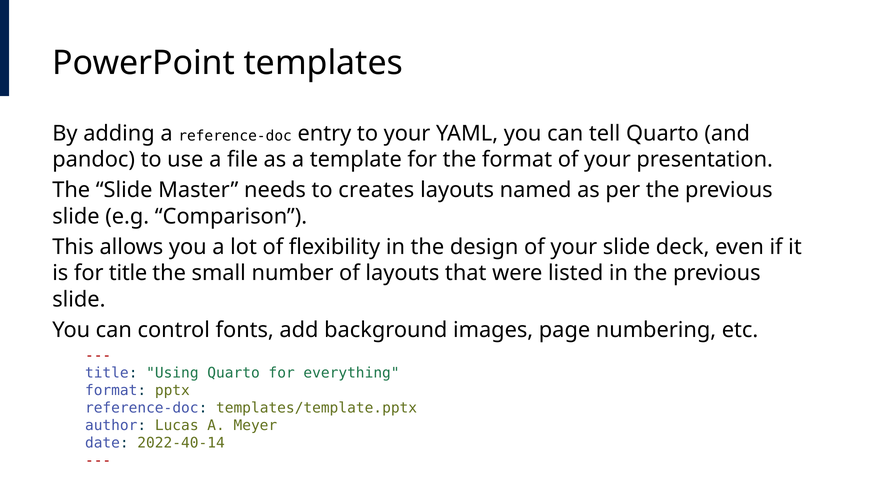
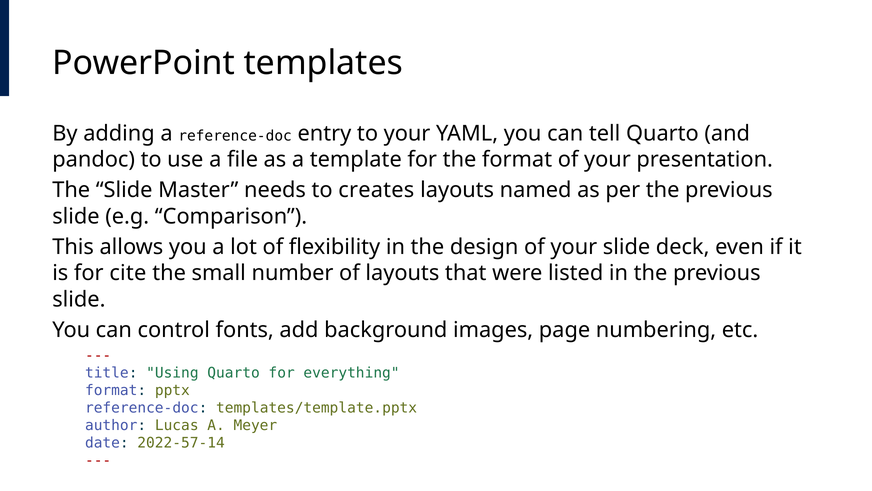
for title: title -> cite
2022-40-14: 2022-40-14 -> 2022-57-14
